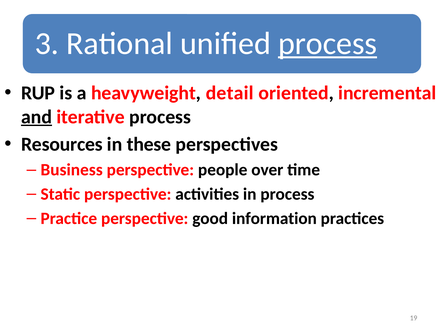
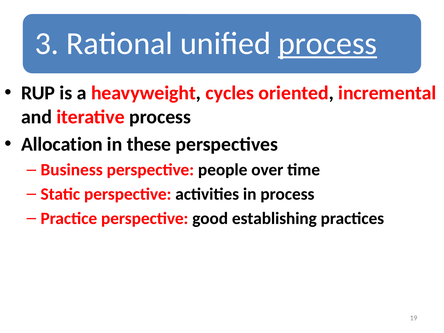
detail: detail -> cycles
and underline: present -> none
Resources: Resources -> Allocation
information: information -> establishing
